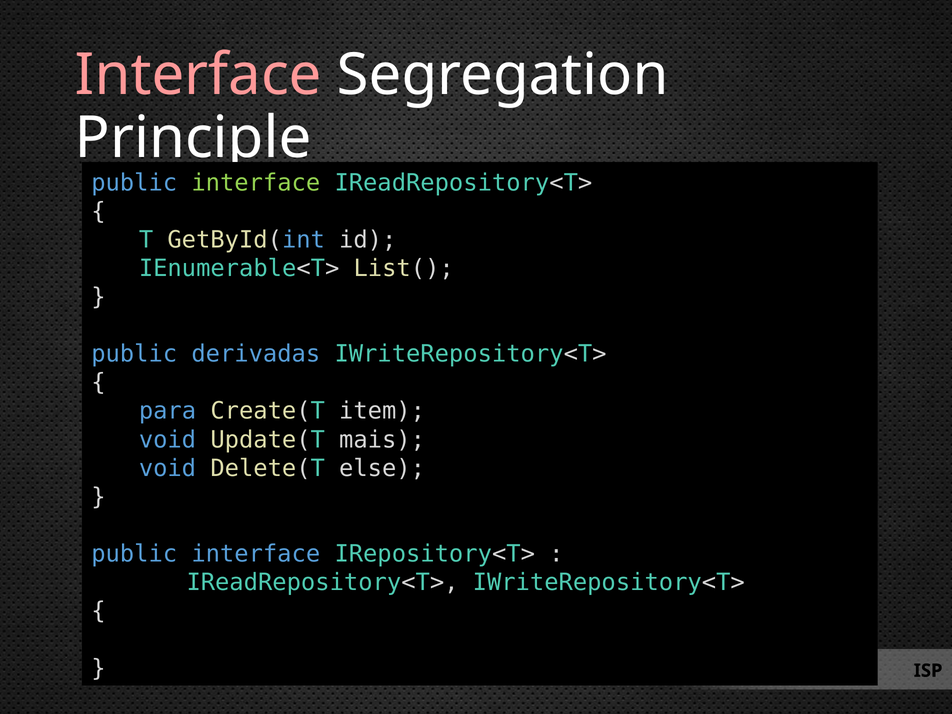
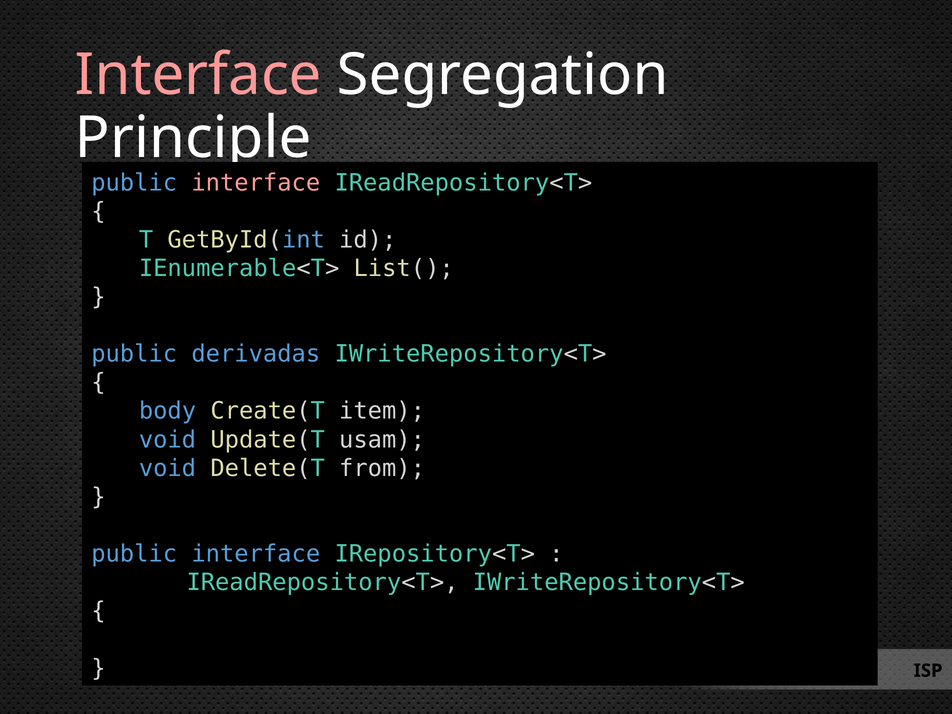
interface at (256, 183) colour: light green -> pink
para: para -> body
mais: mais -> usam
else: else -> from
